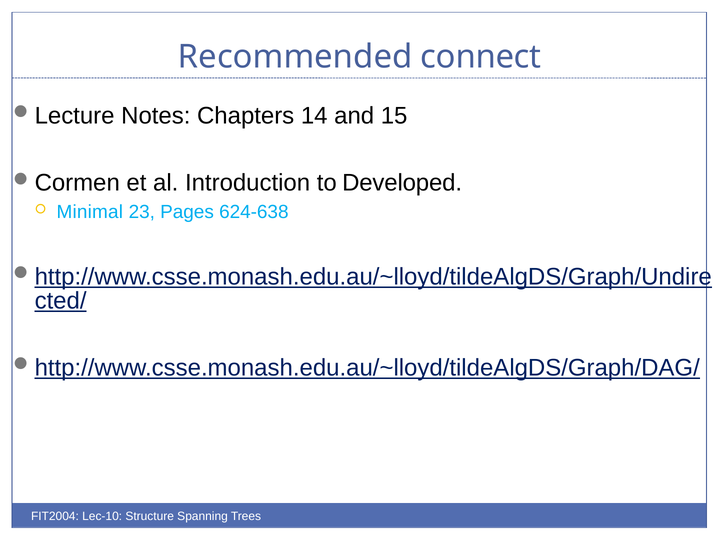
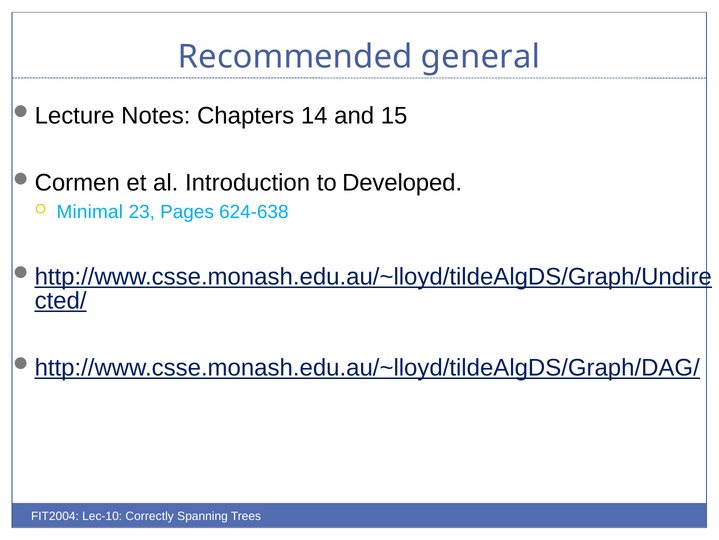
connect: connect -> general
Structure: Structure -> Correctly
